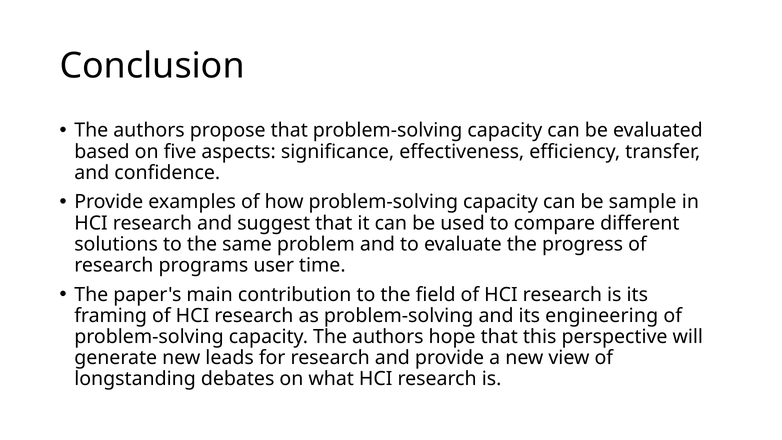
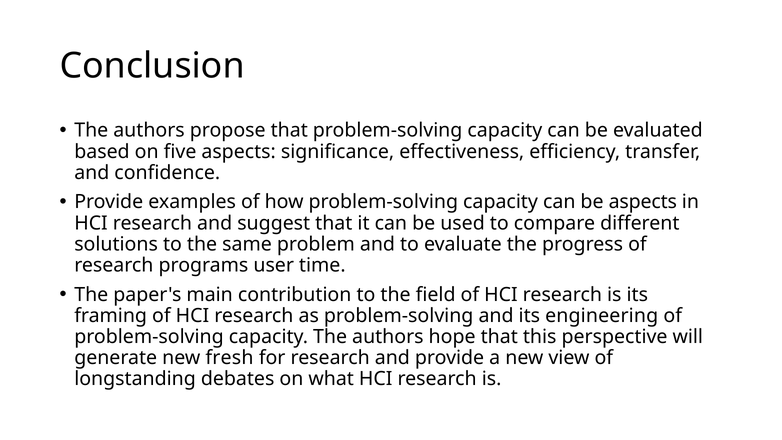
be sample: sample -> aspects
leads: leads -> fresh
